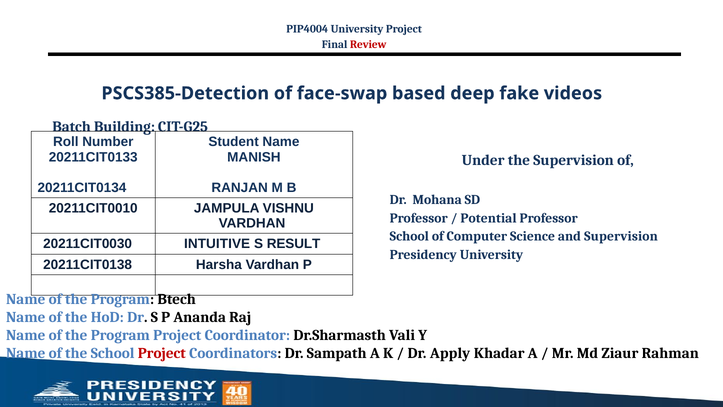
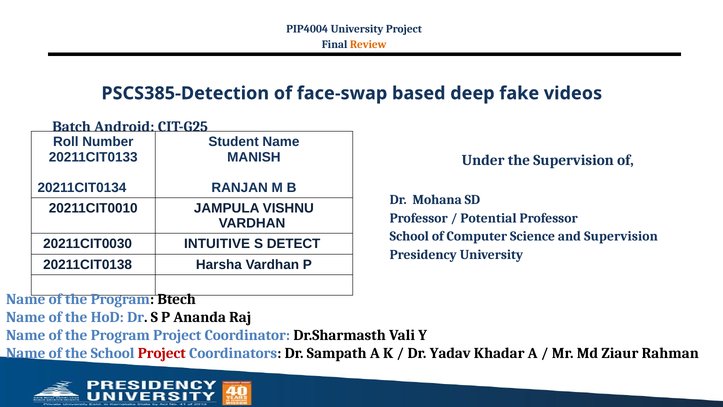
Review colour: red -> orange
Building: Building -> Android
RESULT: RESULT -> DETECT
Apply: Apply -> Yadav
